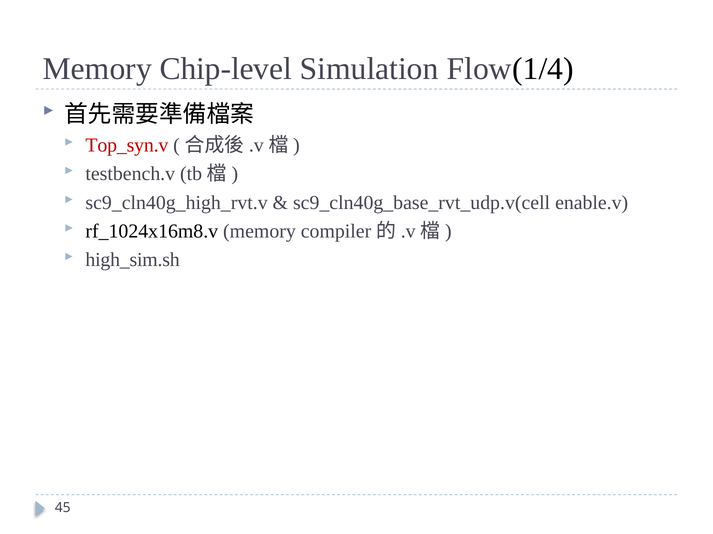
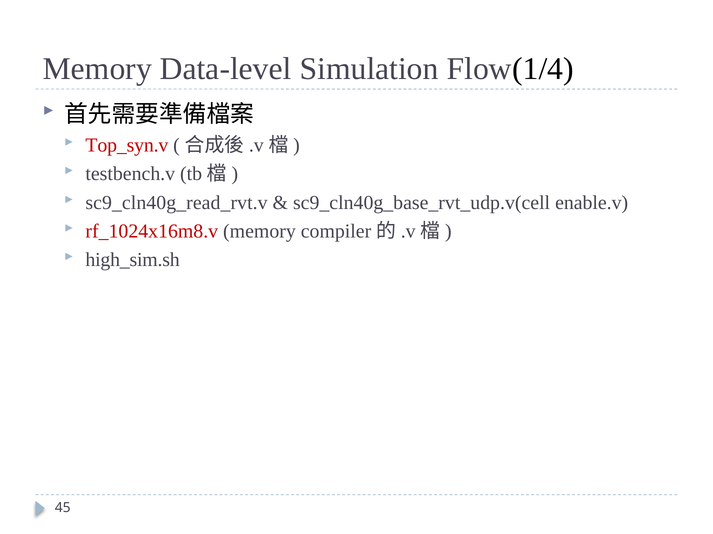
Chip-level: Chip-level -> Data-level
sc9_cln40g_high_rvt.v: sc9_cln40g_high_rvt.v -> sc9_cln40g_read_rvt.v
rf_1024x16m8.v colour: black -> red
